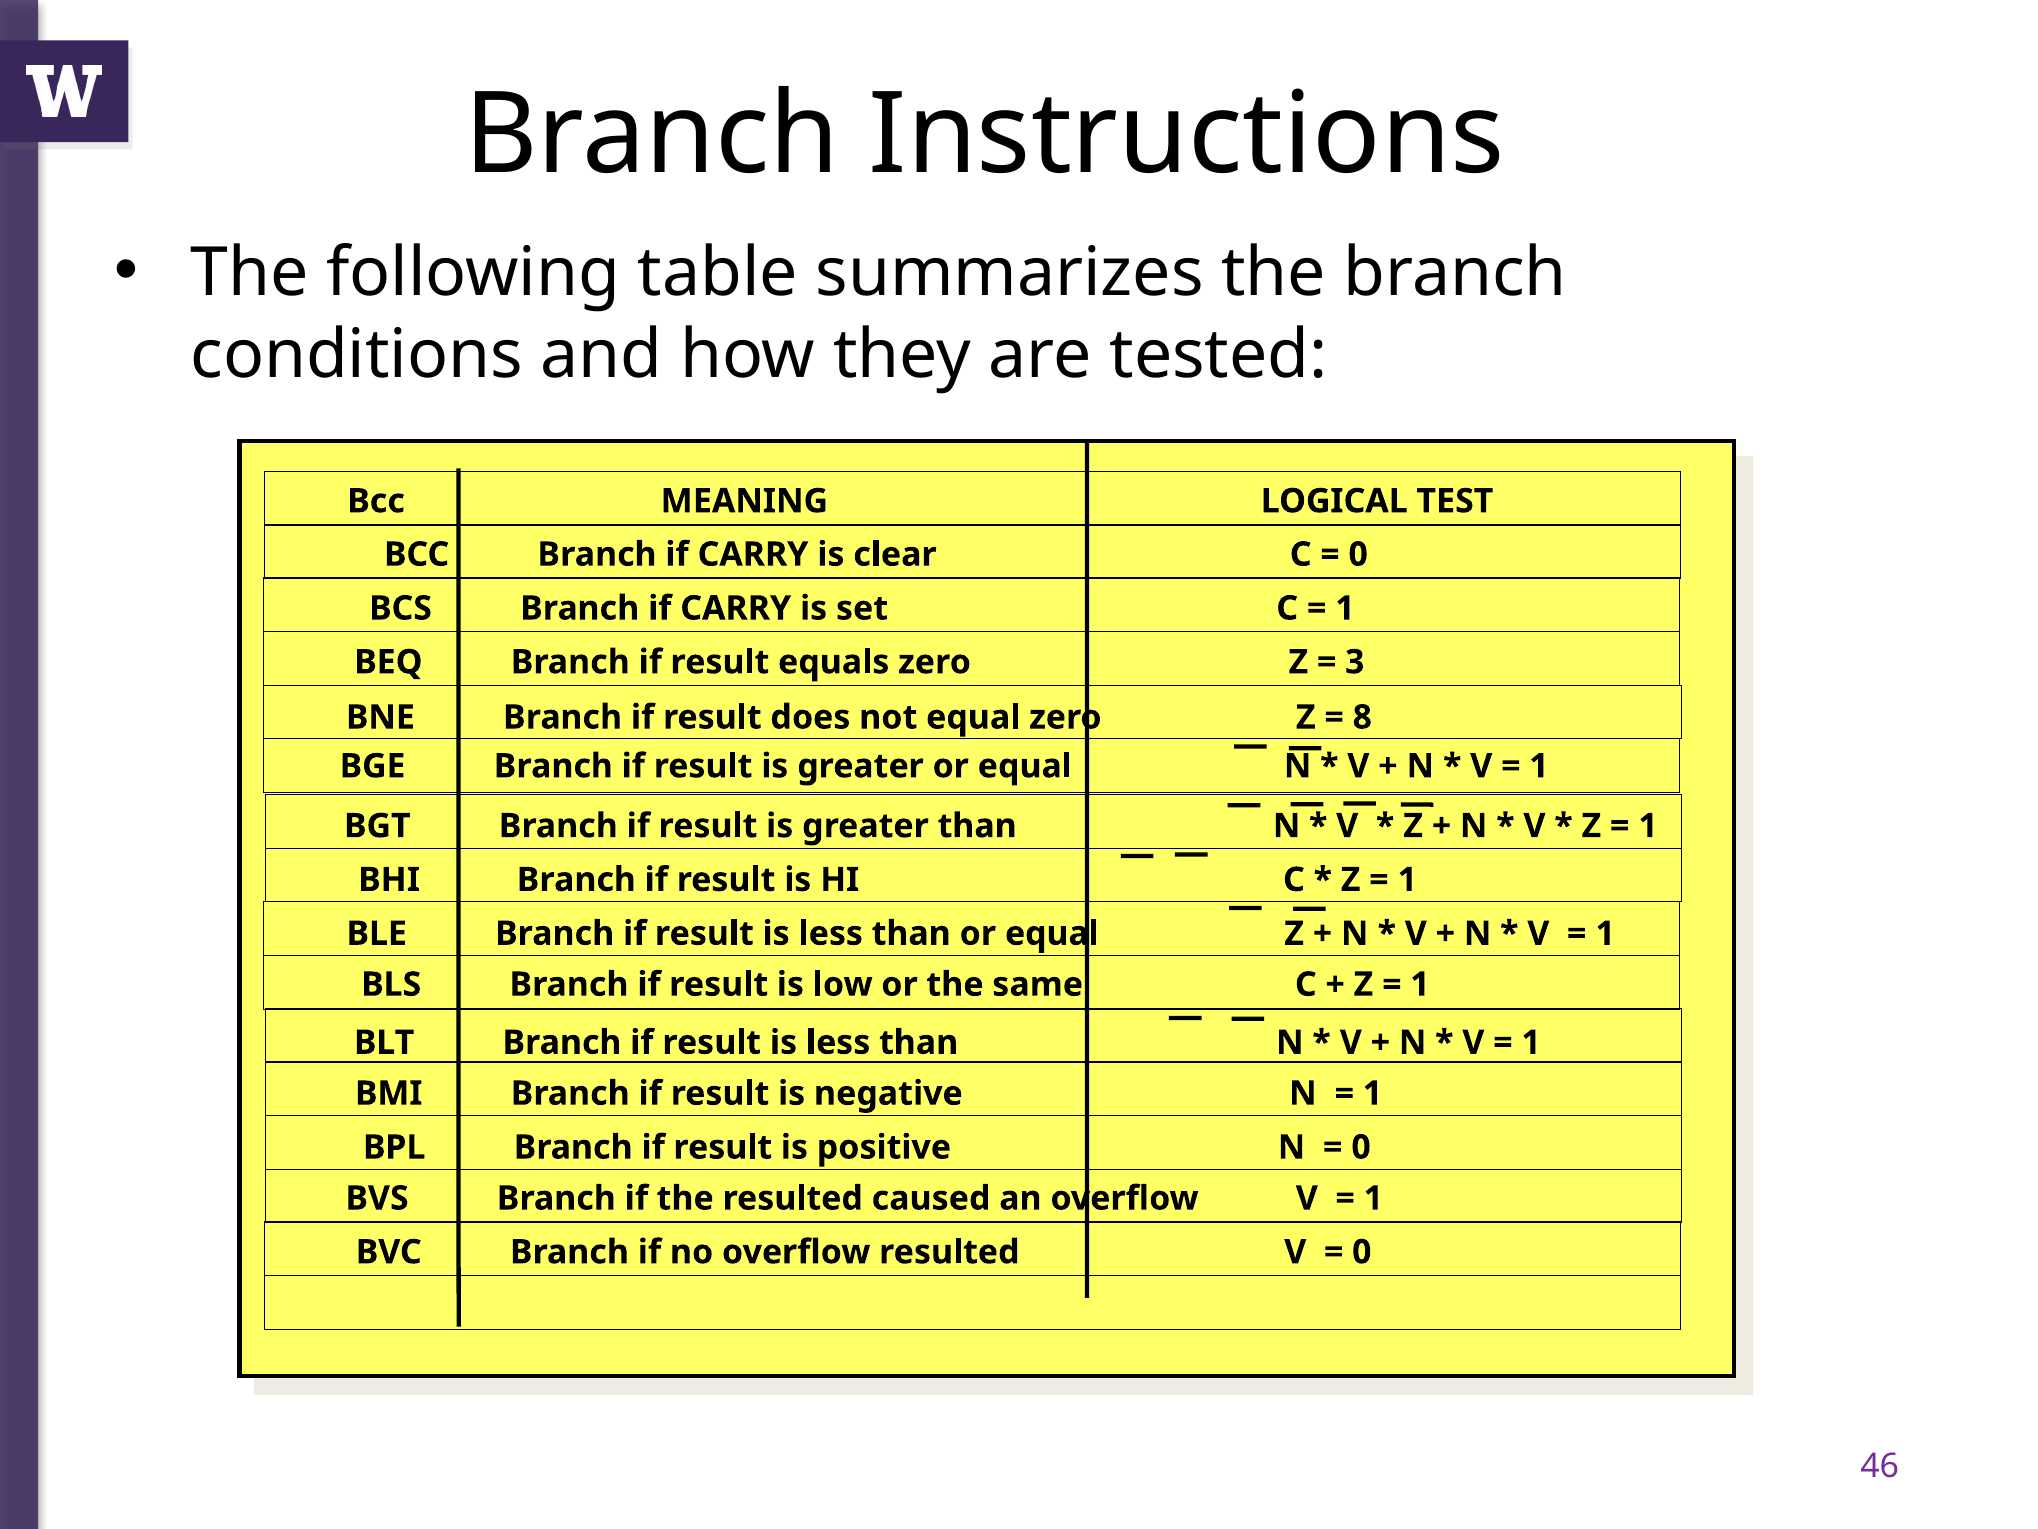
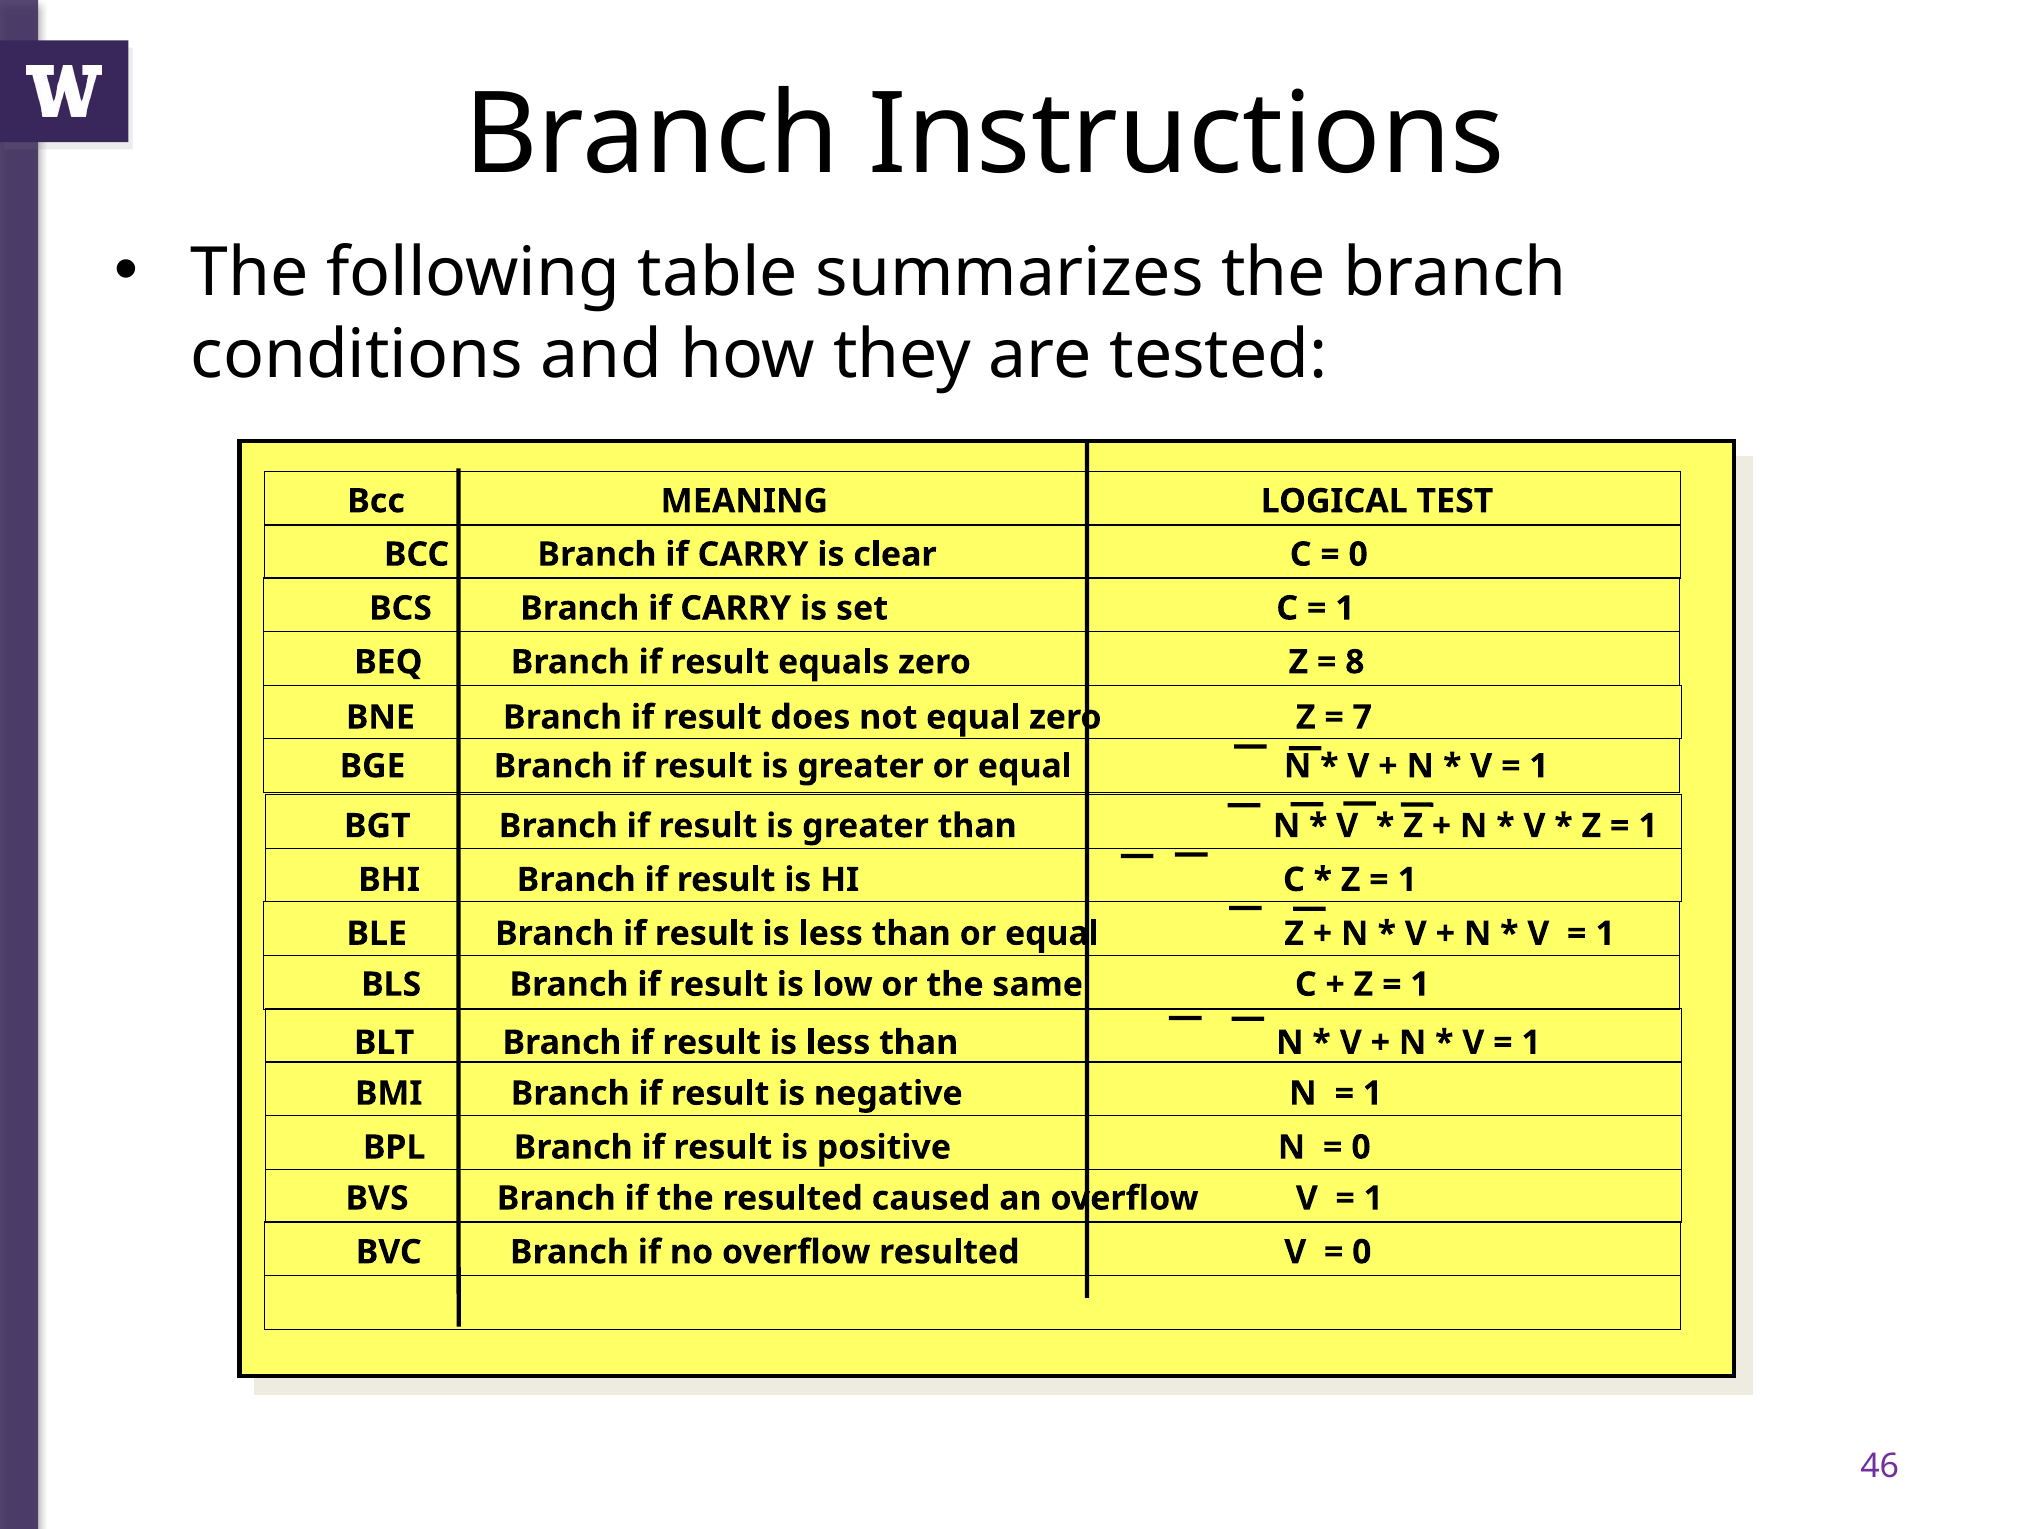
3: 3 -> 8
8: 8 -> 7
